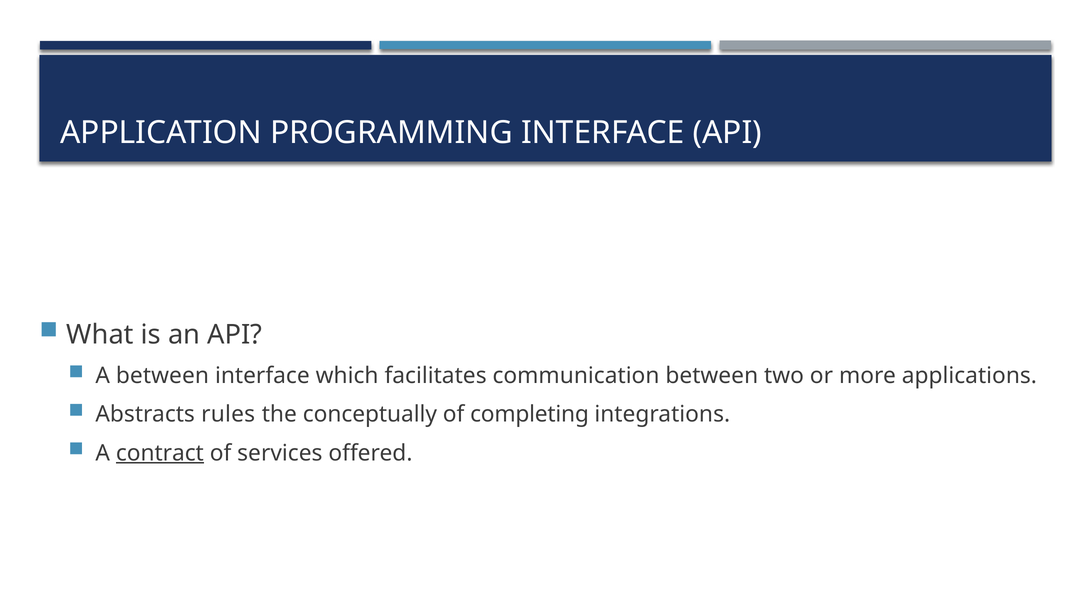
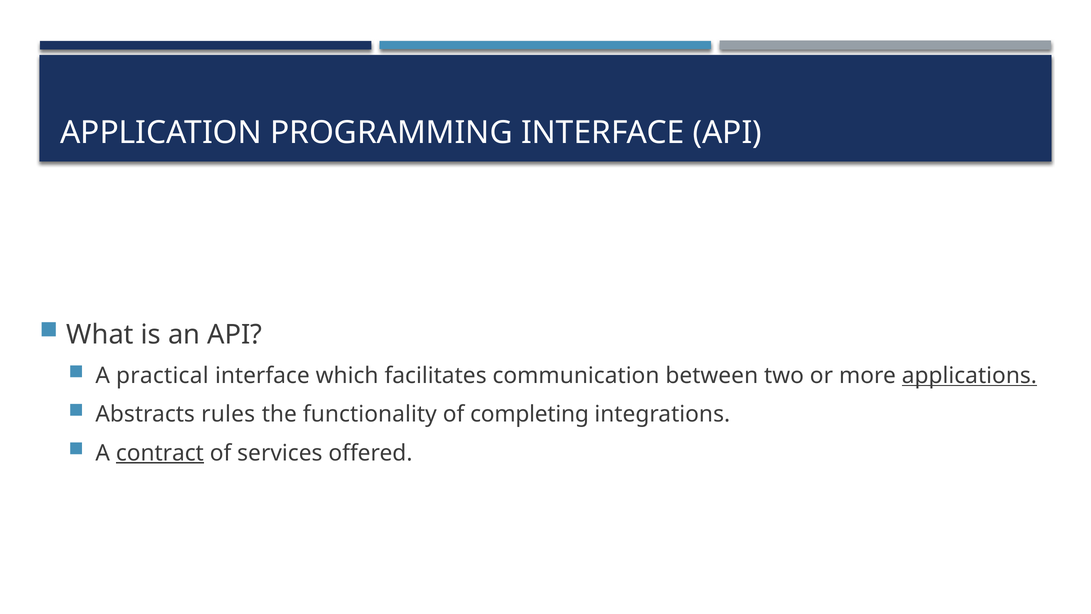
A between: between -> practical
applications underline: none -> present
conceptually: conceptually -> functionality
